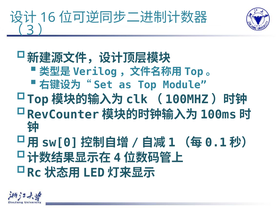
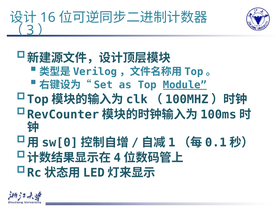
Module underline: none -> present
